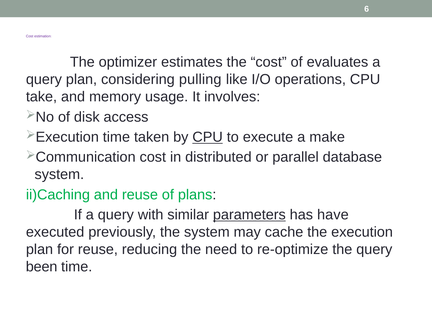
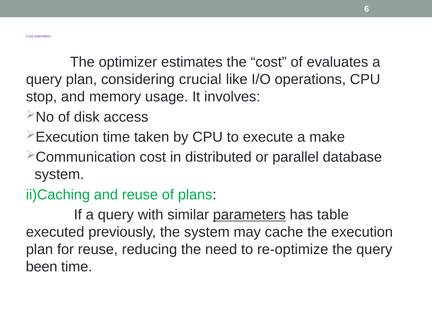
pulling: pulling -> crucial
take: take -> stop
CPU at (208, 137) underline: present -> none
have: have -> table
